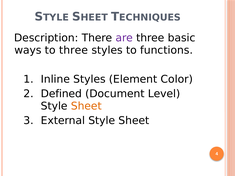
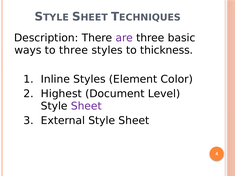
functions: functions -> thickness
Defined: Defined -> Highest
Sheet at (86, 106) colour: orange -> purple
